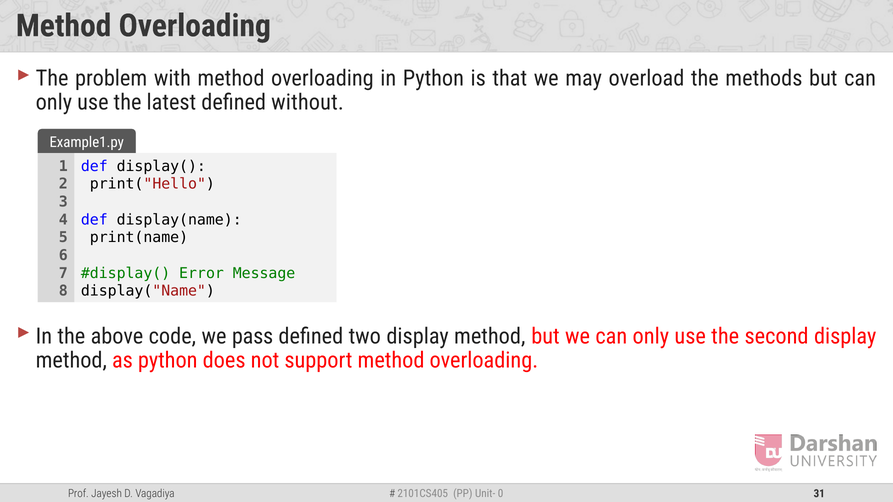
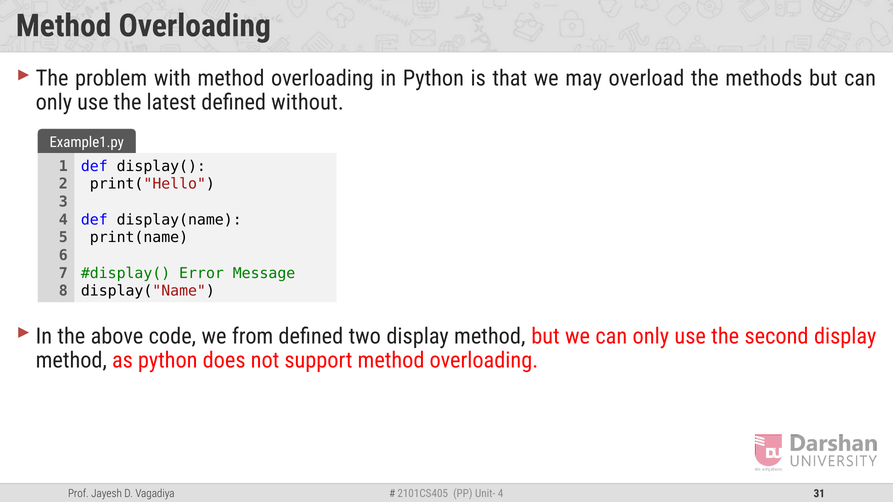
pass: pass -> from
0 at (501, 494): 0 -> 4
